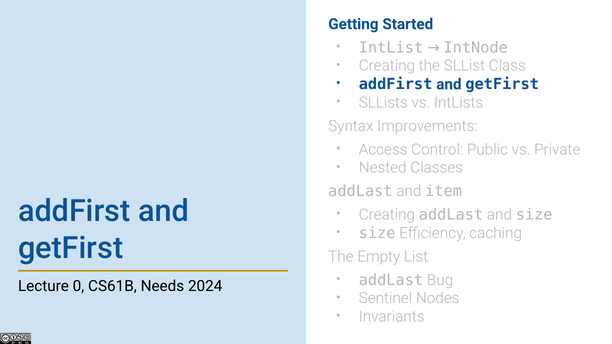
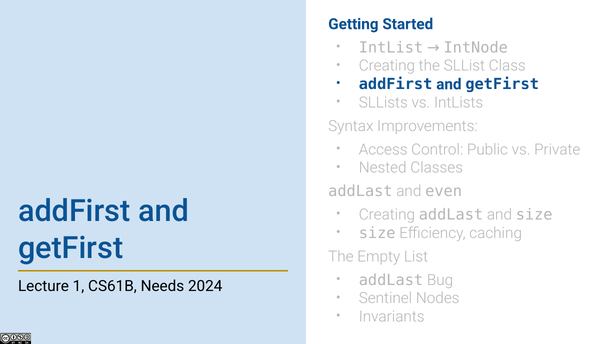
item: item -> even
0: 0 -> 1
